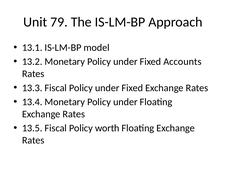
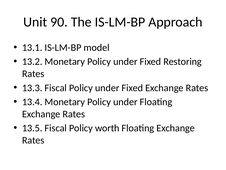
79: 79 -> 90
Accounts: Accounts -> Restoring
